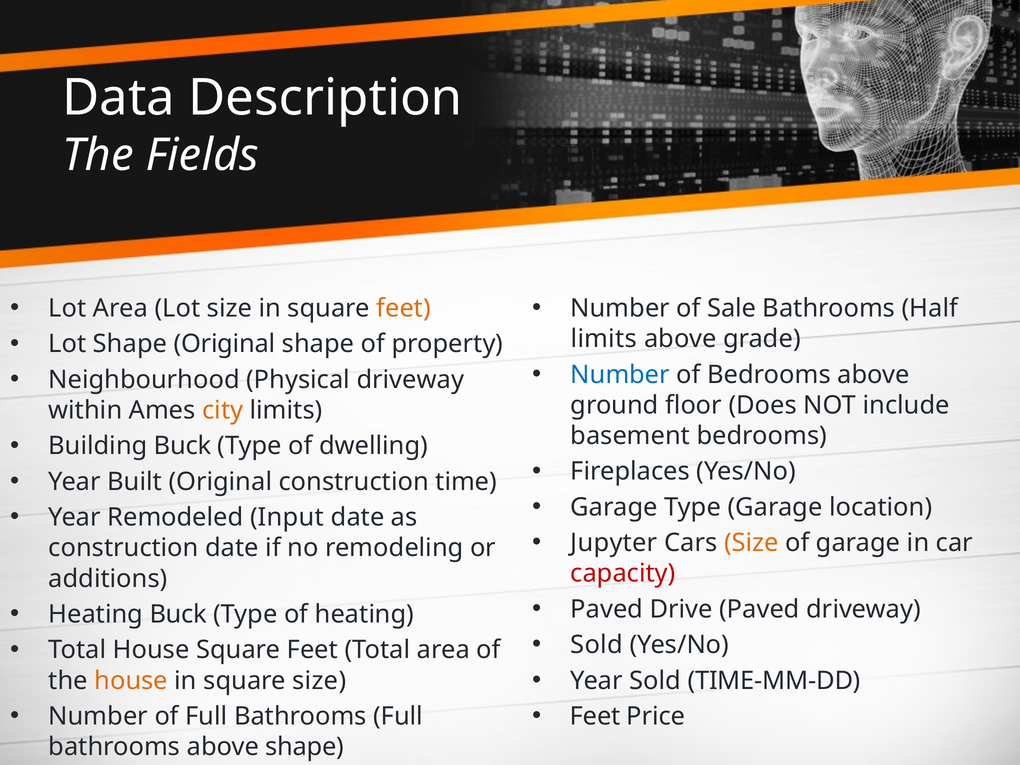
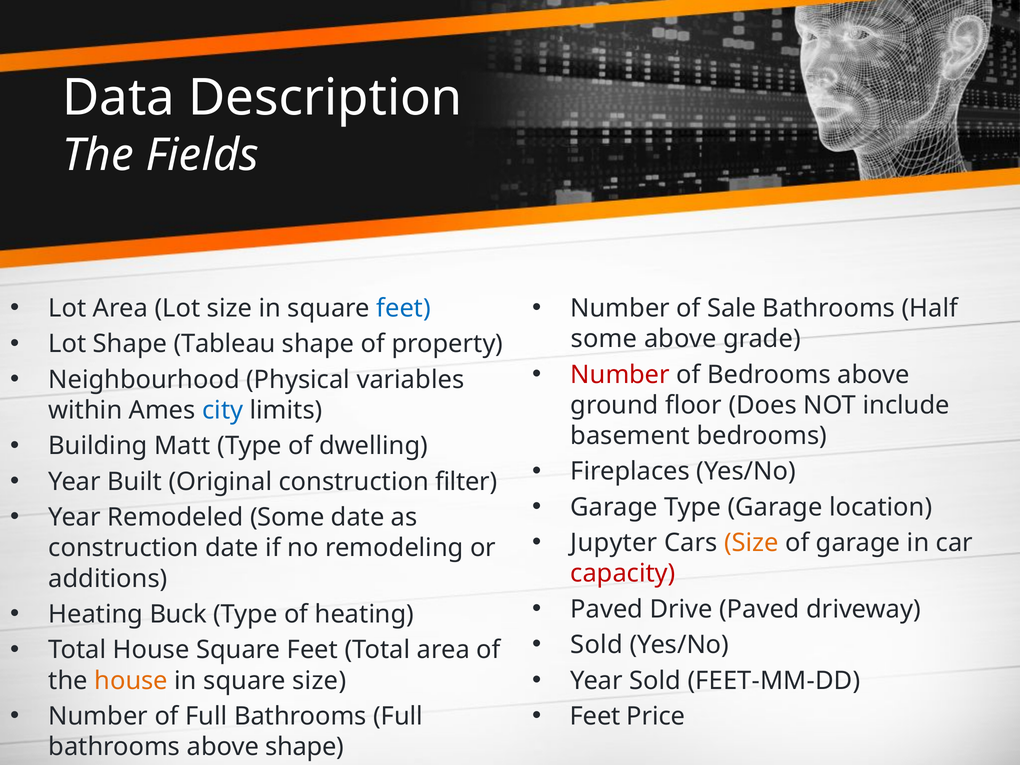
feet at (404, 308) colour: orange -> blue
Shape Original: Original -> Tableau
limits at (604, 339): limits -> some
Number at (620, 375) colour: blue -> red
Physical driveway: driveway -> variables
city colour: orange -> blue
Building Buck: Buck -> Matt
time: time -> filter
Remodeled Input: Input -> Some
TIME-MM-DD: TIME-MM-DD -> FEET-MM-DD
